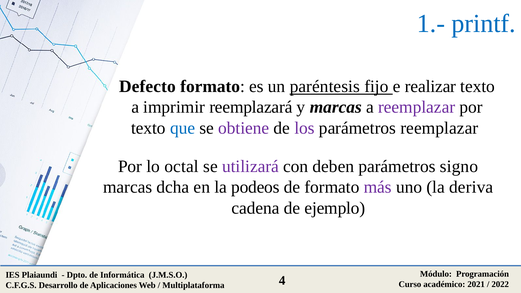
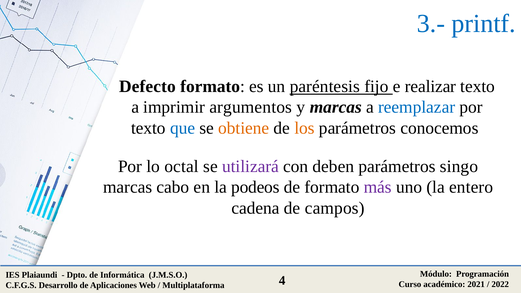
1.-: 1.- -> 3.-
reemplazará: reemplazará -> argumentos
reemplazar at (417, 107) colour: purple -> blue
obtiene colour: purple -> orange
los colour: purple -> orange
parámetros reemplazar: reemplazar -> conocemos
signo: signo -> singo
dcha: dcha -> cabo
deriva: deriva -> entero
ejemplo: ejemplo -> campos
